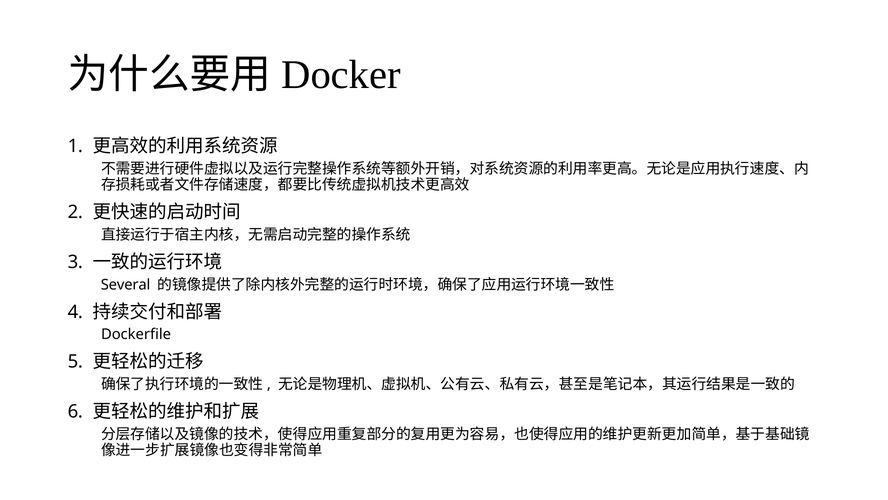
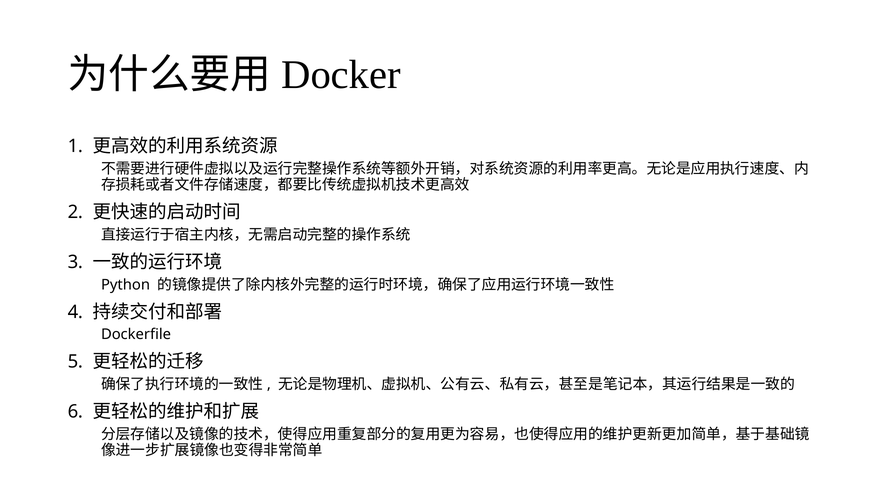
Several: Several -> Python
